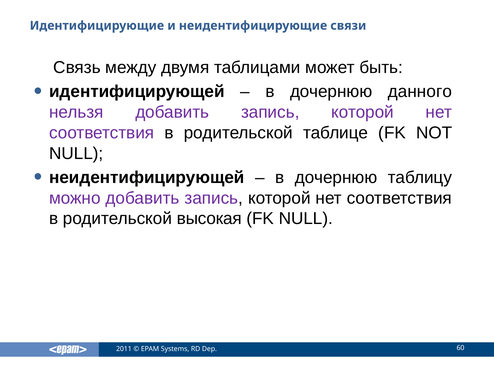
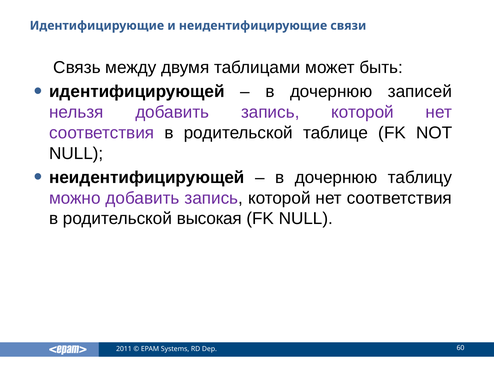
данного: данного -> записей
